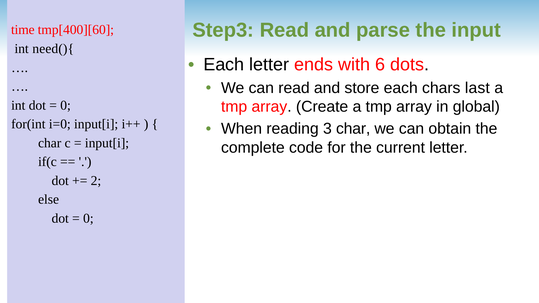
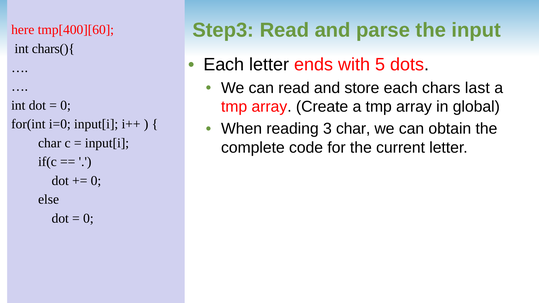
time: time -> here
need(){: need(){ -> chars(){
6: 6 -> 5
2 at (96, 181): 2 -> 0
